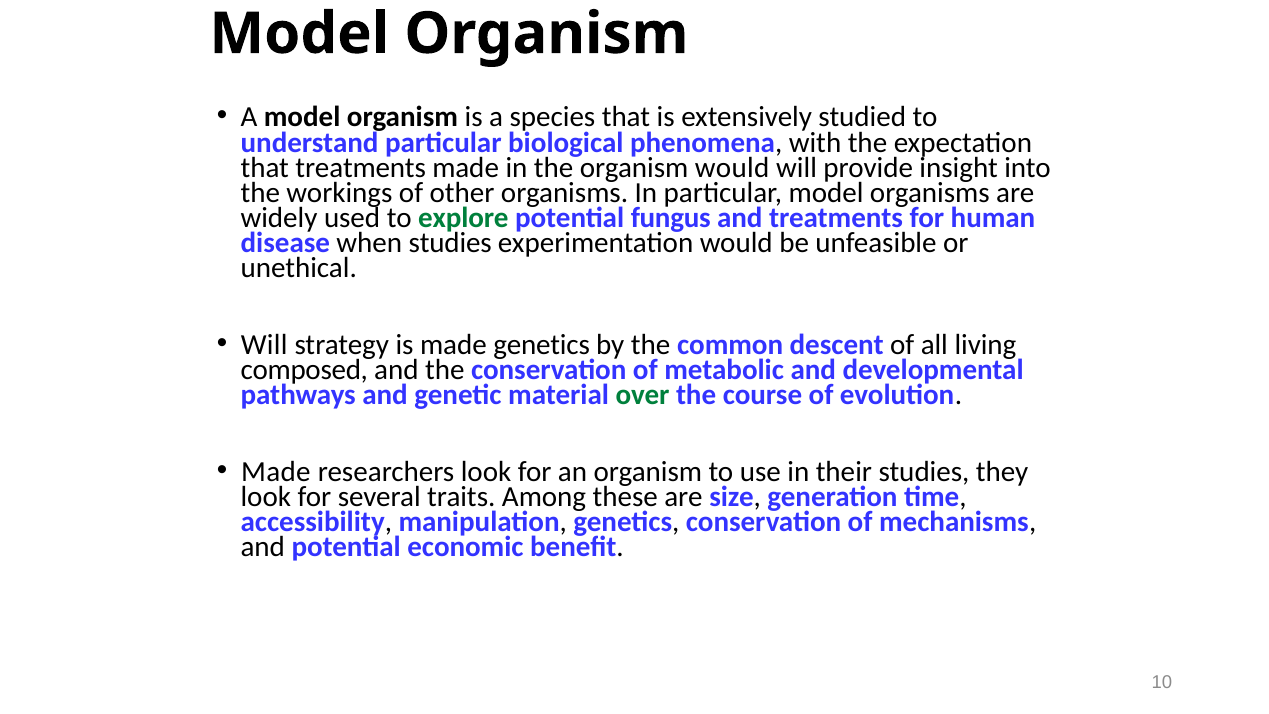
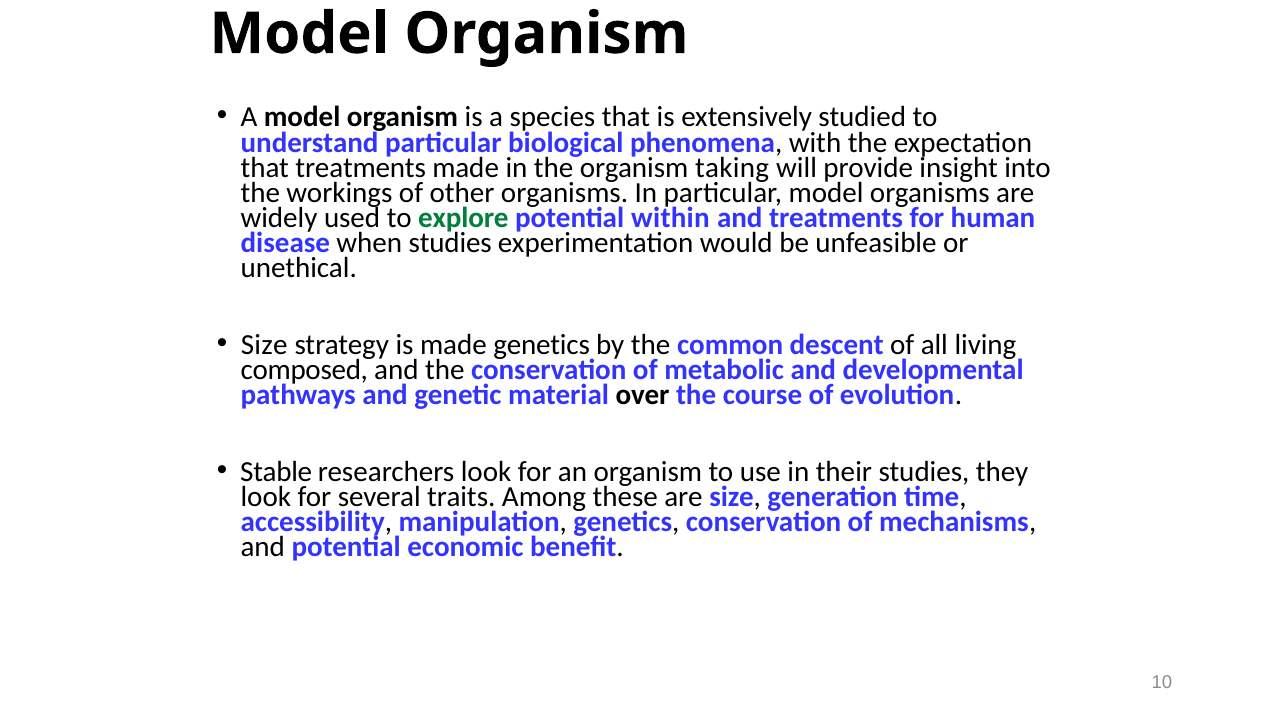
organism would: would -> taking
fungus: fungus -> within
Will at (264, 345): Will -> Size
over colour: green -> black
Made at (276, 472): Made -> Stable
